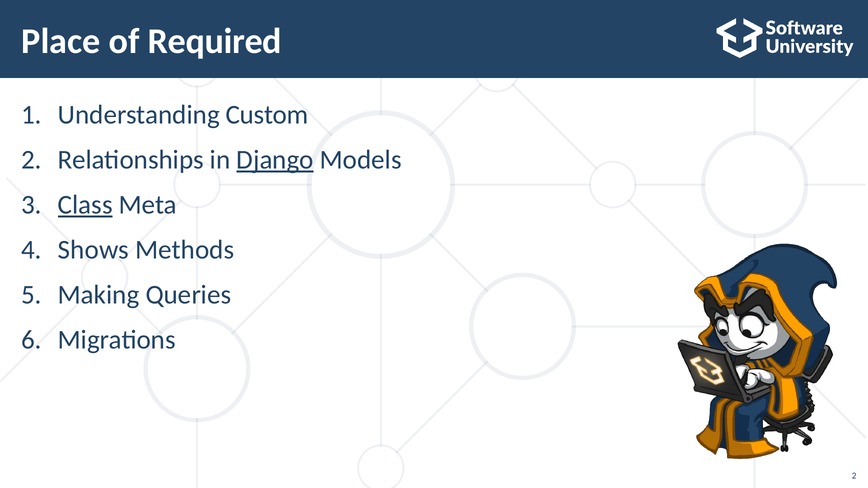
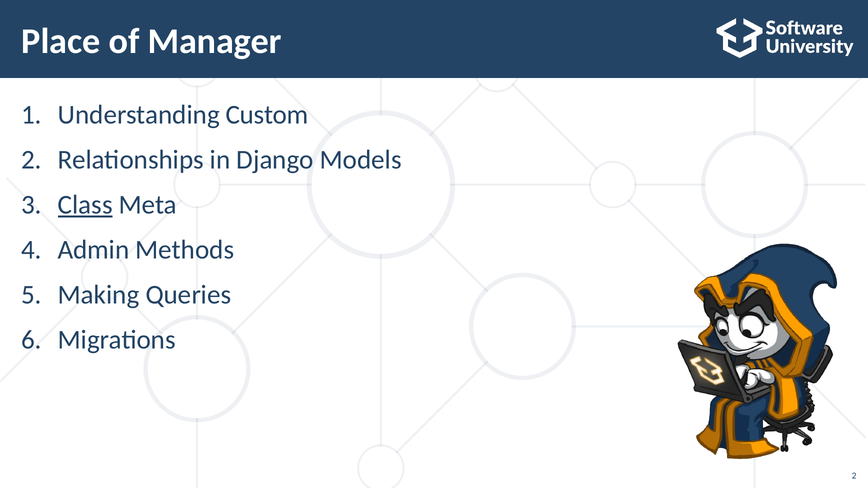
Required: Required -> Manager
Django underline: present -> none
Shows: Shows -> Admin
